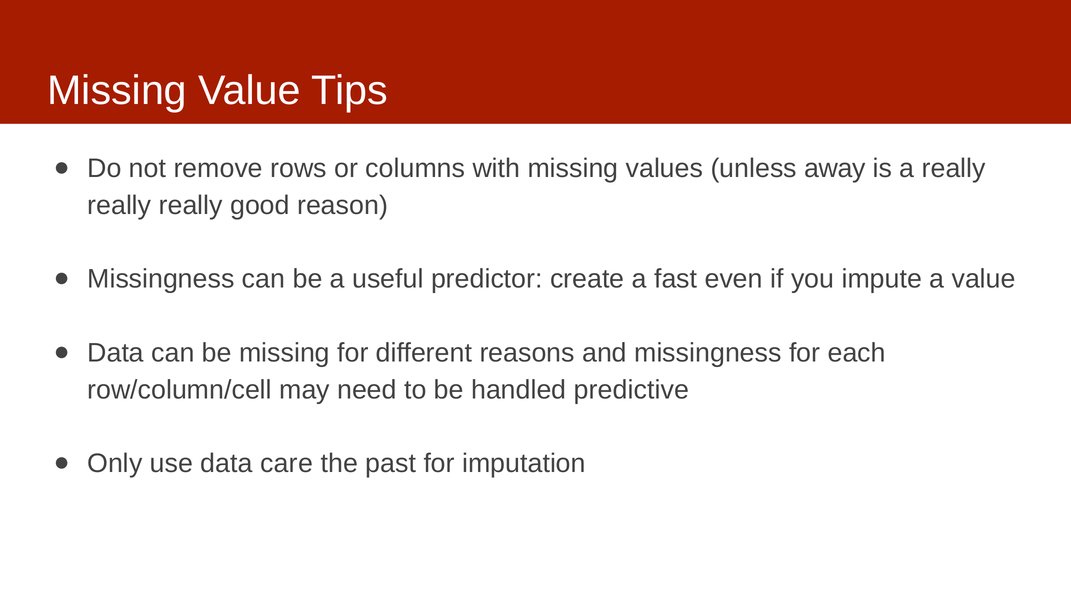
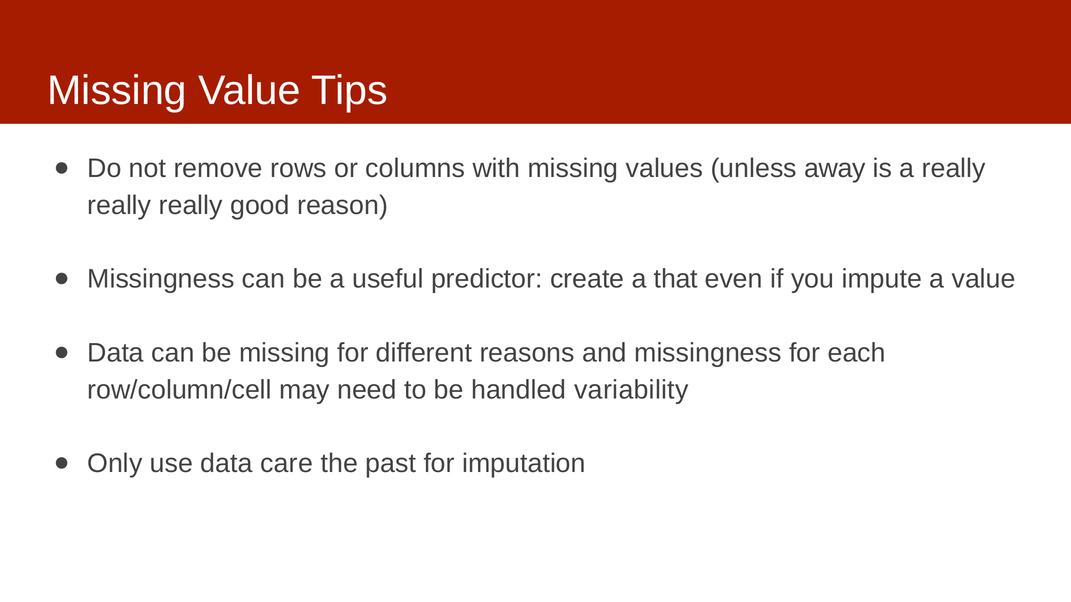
fast: fast -> that
predictive: predictive -> variability
